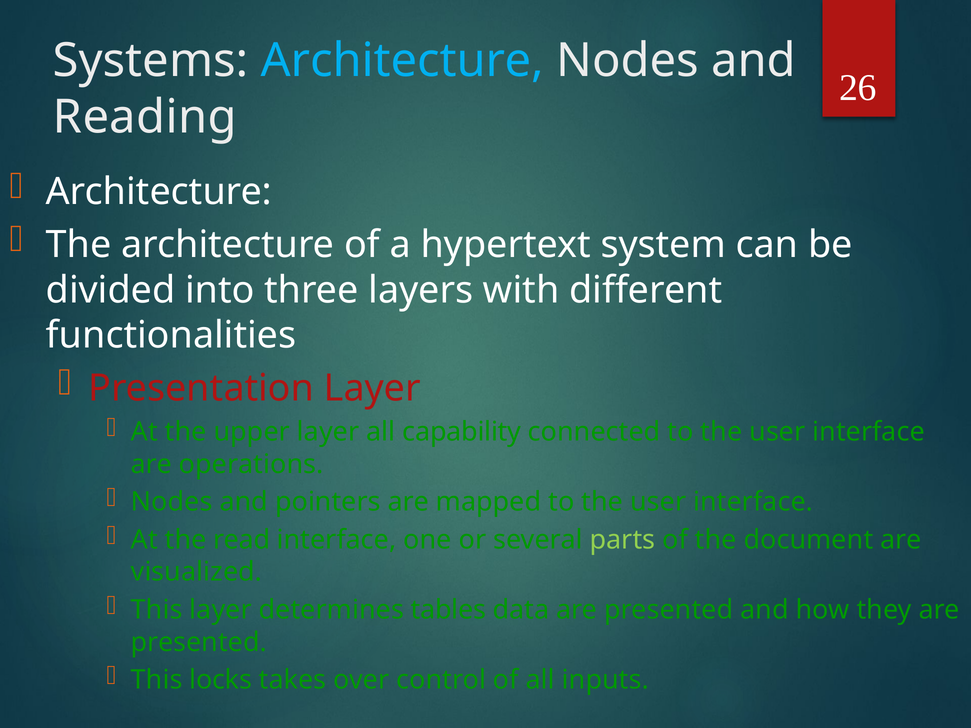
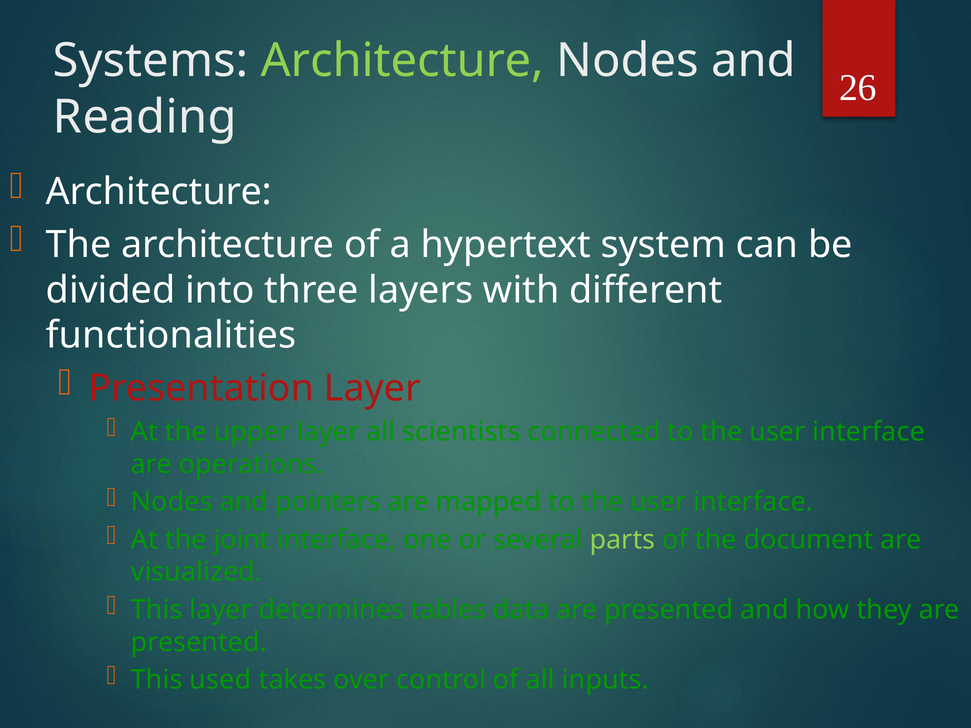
Architecture at (402, 61) colour: light blue -> light green
capability: capability -> scientists
read: read -> joint
locks: locks -> used
